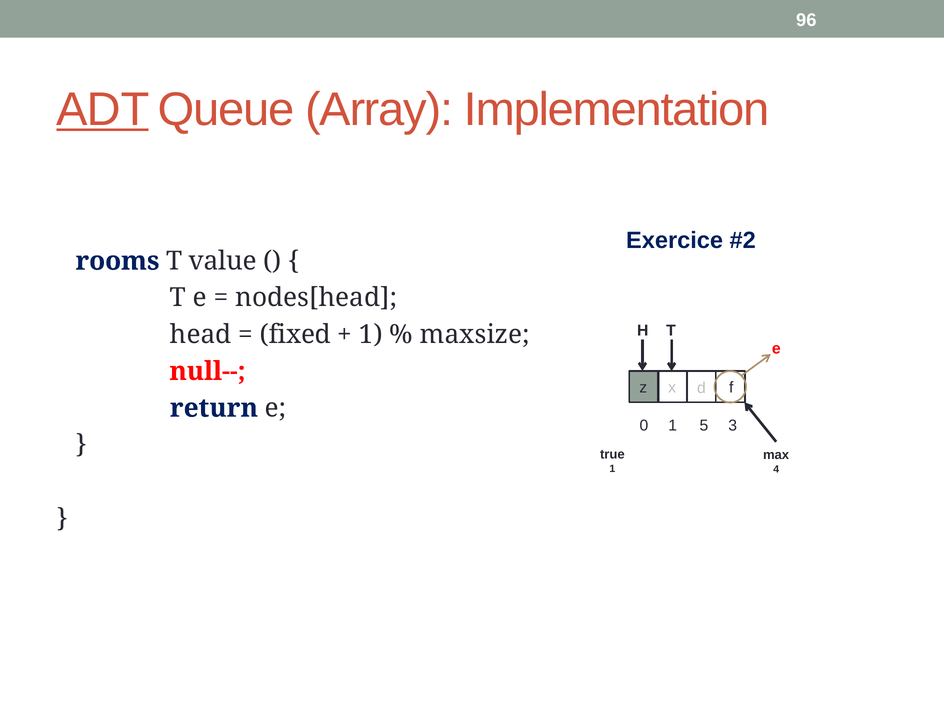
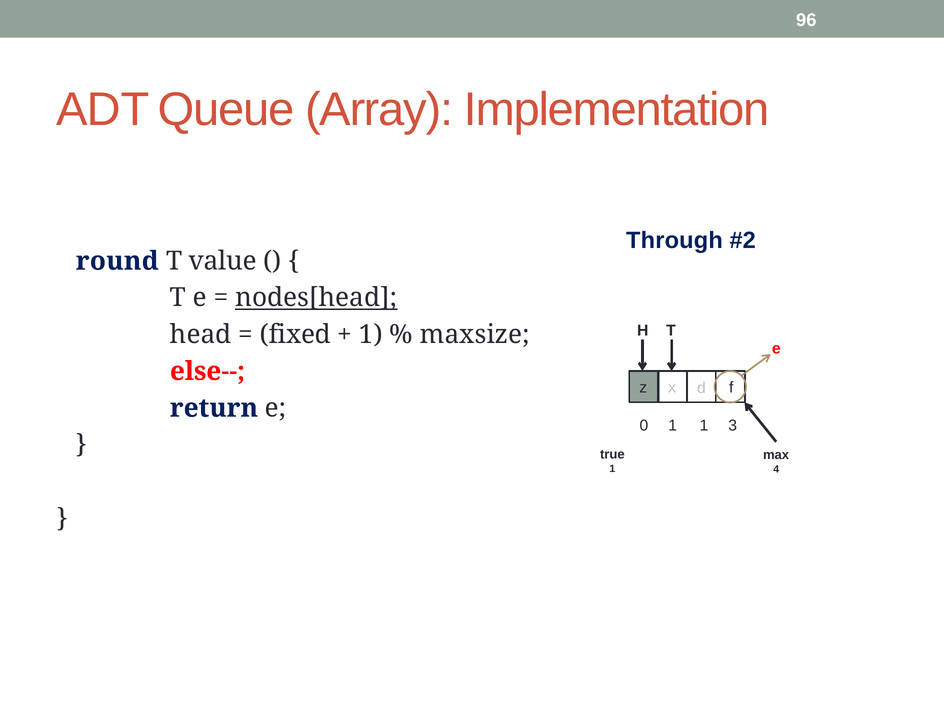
ADT underline: present -> none
Exercice: Exercice -> Through
rooms: rooms -> round
nodes[head underline: none -> present
null--: null-- -> else--
1 5: 5 -> 1
